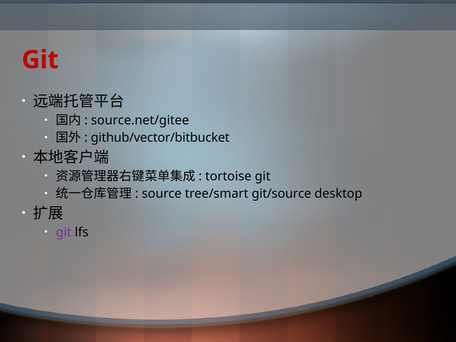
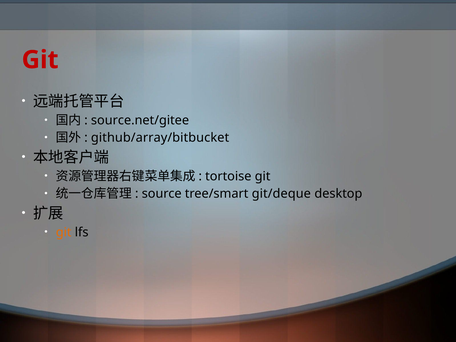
github/vector/bitbucket: github/vector/bitbucket -> github/array/bitbucket
git/source: git/source -> git/deque
git at (64, 232) colour: purple -> orange
